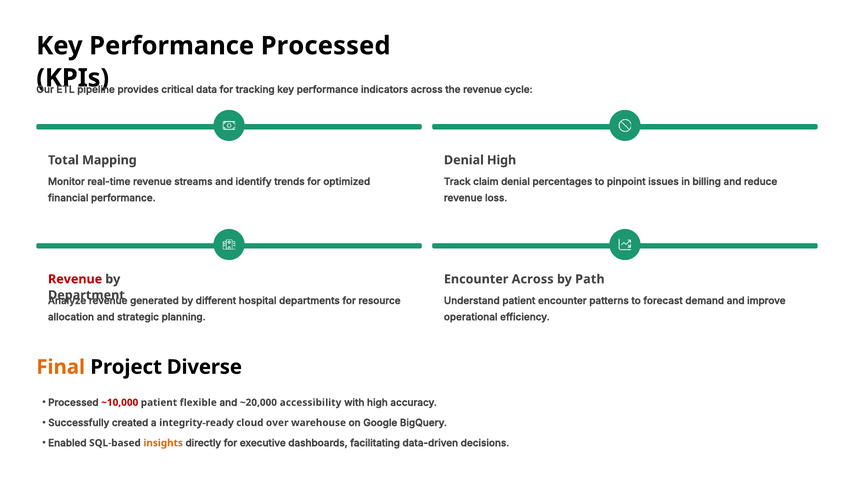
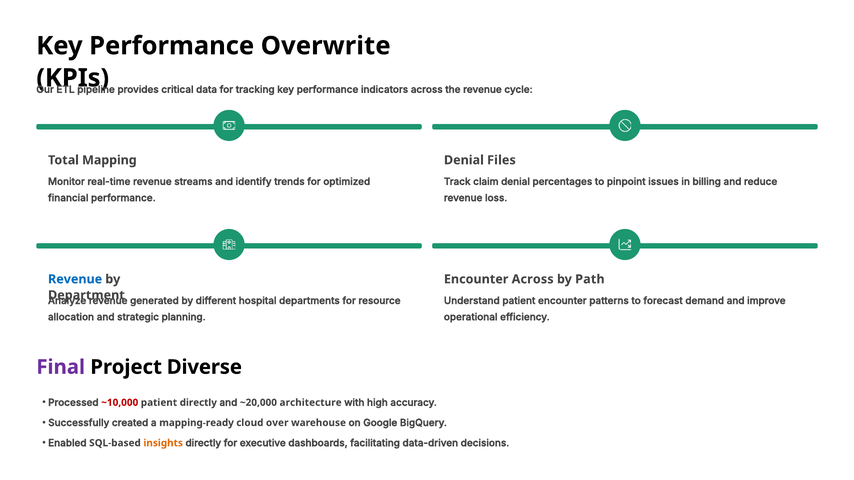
Performance Processed: Processed -> Overwrite
Denial High: High -> Files
Revenue at (75, 279) colour: red -> blue
Final colour: orange -> purple
patient flexible: flexible -> directly
accessibility: accessibility -> architecture
integrity-ready: integrity-ready -> mapping-ready
